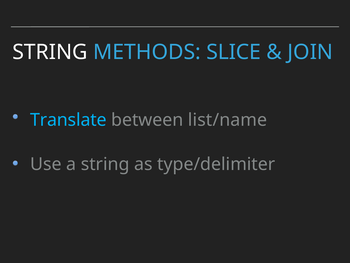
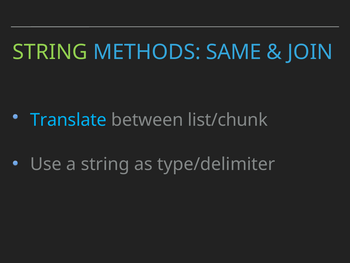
STRING at (50, 52) colour: white -> light green
SLICE: SLICE -> SAME
list/name: list/name -> list/chunk
